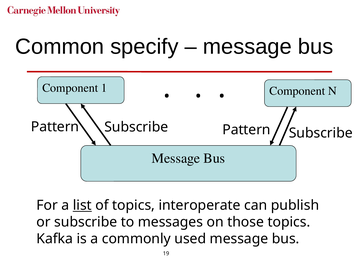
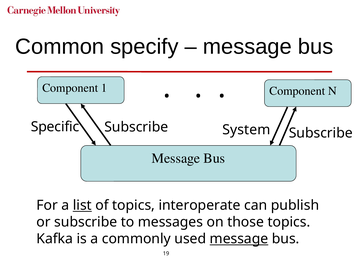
Pattern at (55, 127): Pattern -> Specific
Subscribe Pattern: Pattern -> System
message at (239, 239) underline: none -> present
